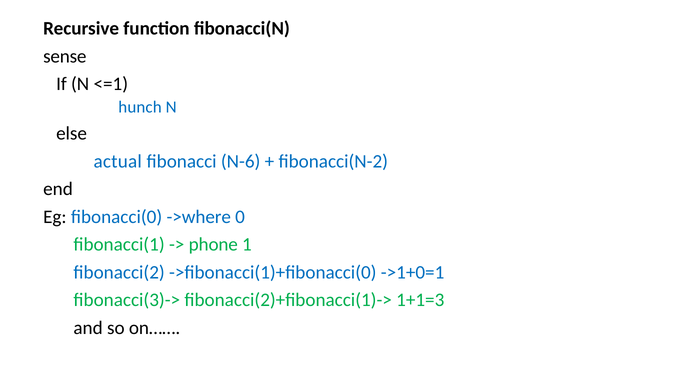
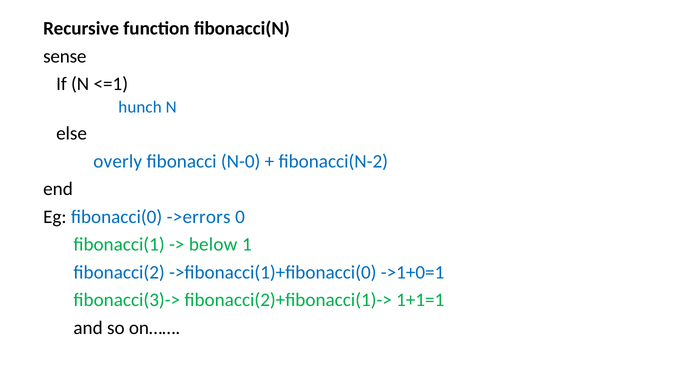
actual: actual -> overly
N-6: N-6 -> N-0
->where: ->where -> ->errors
phone: phone -> below
1+1=3: 1+1=3 -> 1+1=1
